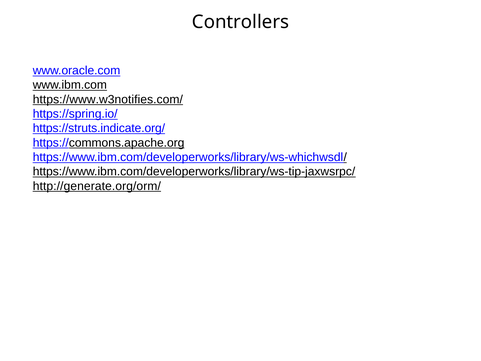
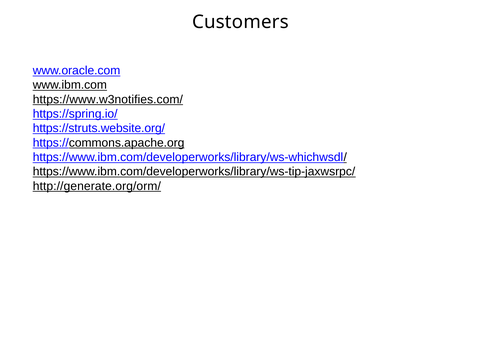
Controllers: Controllers -> Customers
https://struts.indicate.org/: https://struts.indicate.org/ -> https://struts.website.org/
